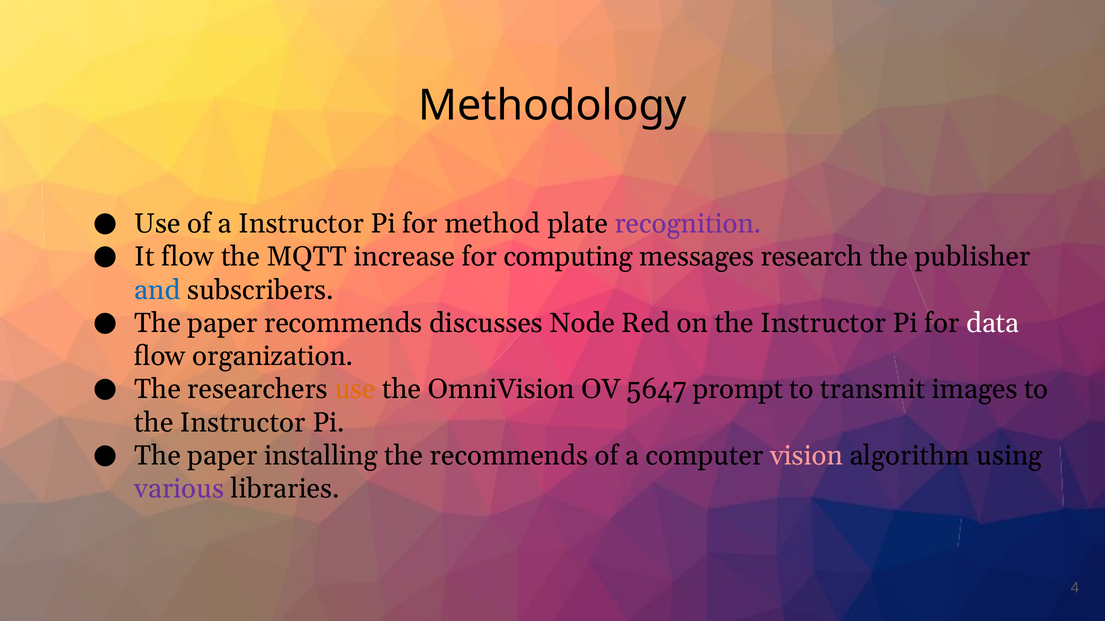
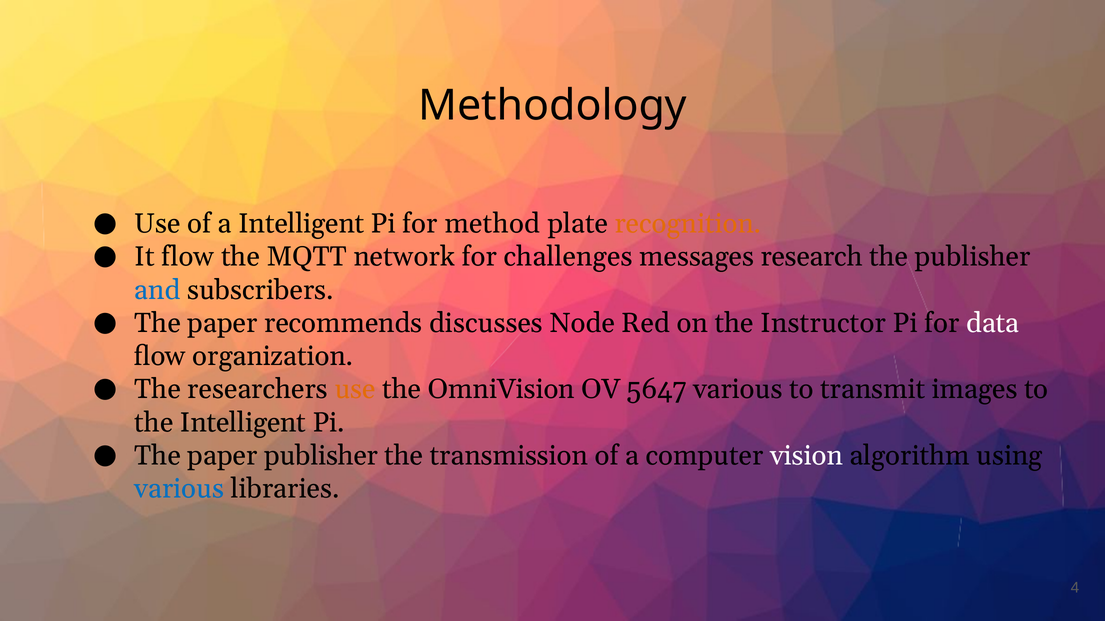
a Instructor: Instructor -> Intelligent
recognition colour: purple -> orange
increase: increase -> network
computing: computing -> challenges
5647 prompt: prompt -> various
Instructor at (243, 423): Instructor -> Intelligent
paper installing: installing -> publisher
the recommends: recommends -> transmission
vision colour: pink -> white
various at (179, 489) colour: purple -> blue
